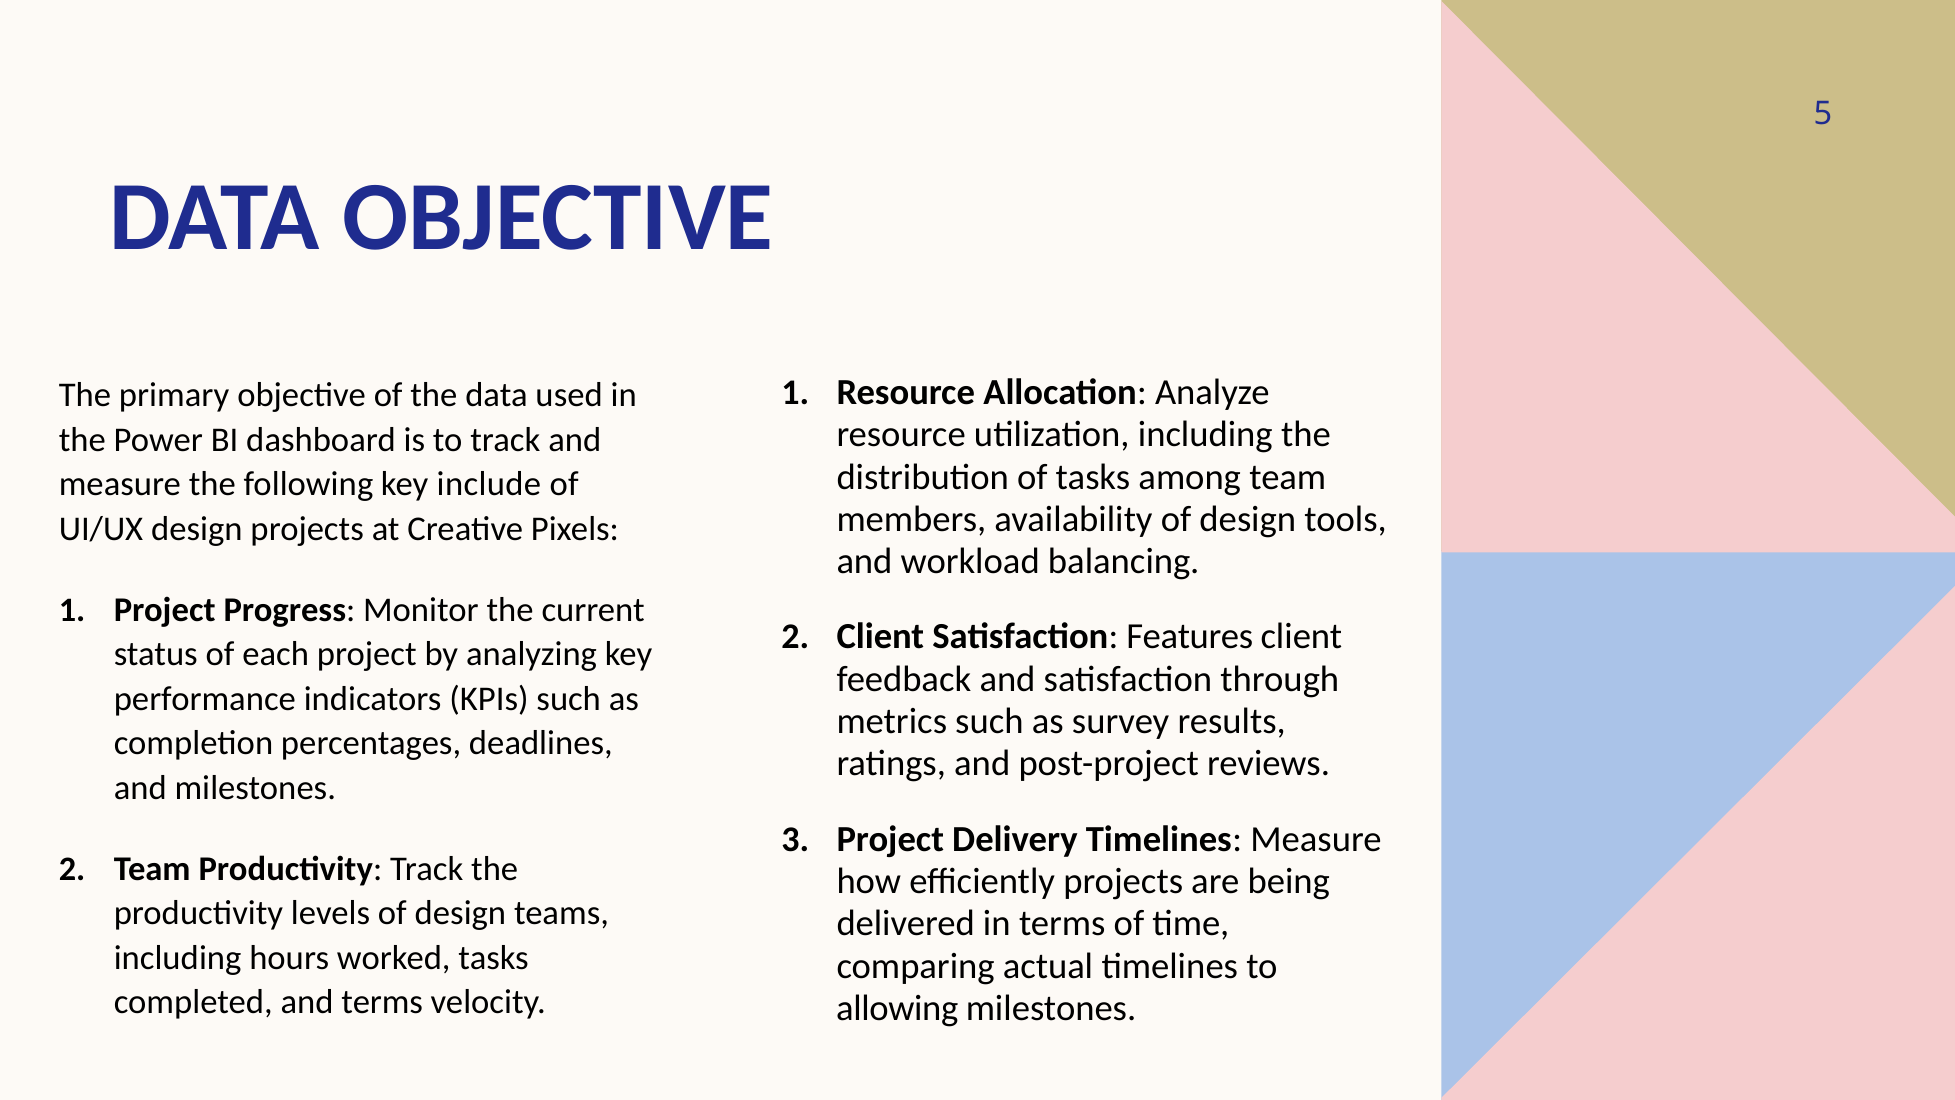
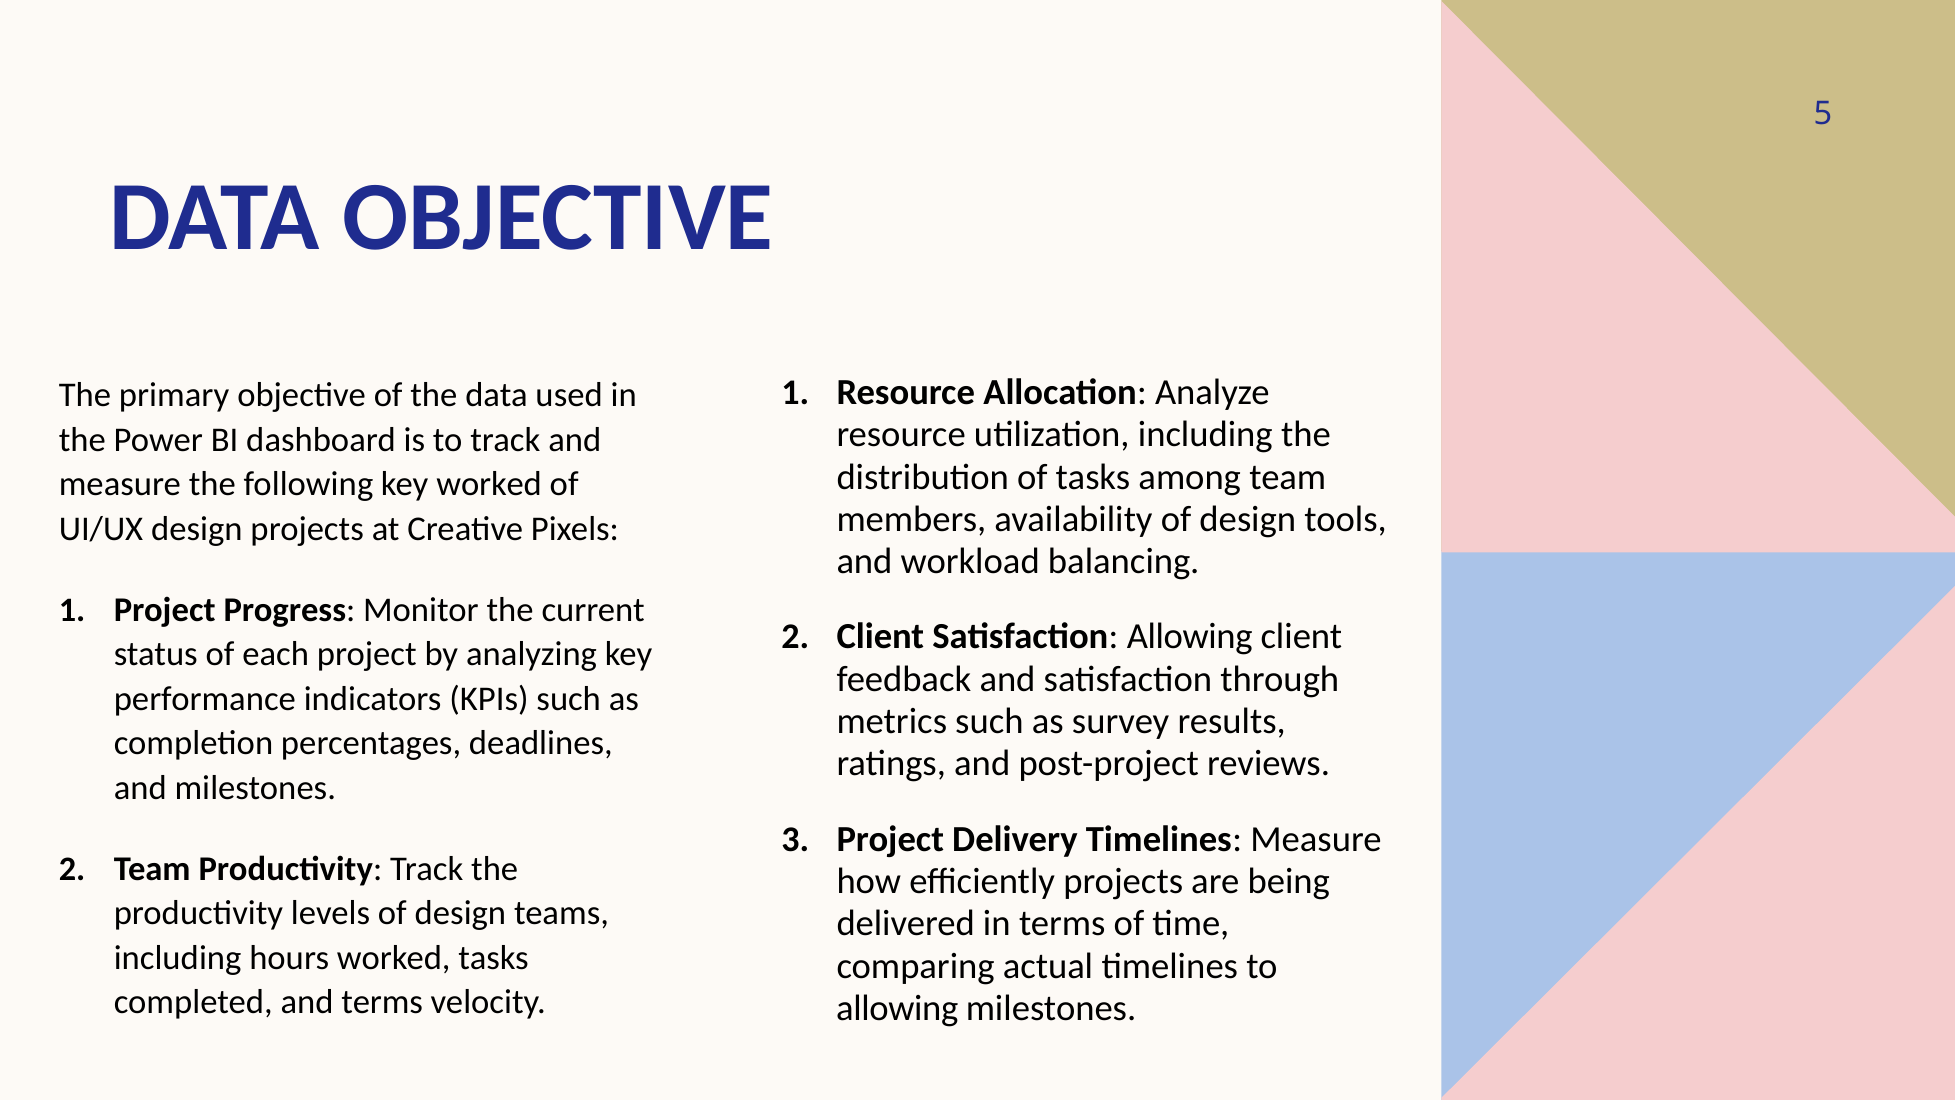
key include: include -> worked
Satisfaction Features: Features -> Allowing
